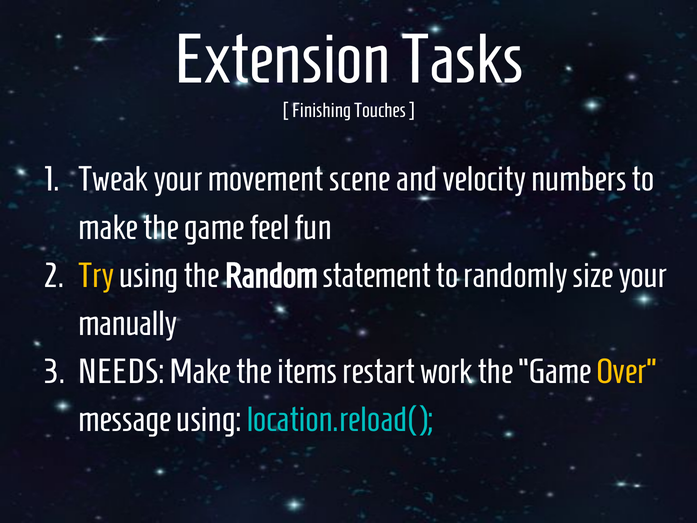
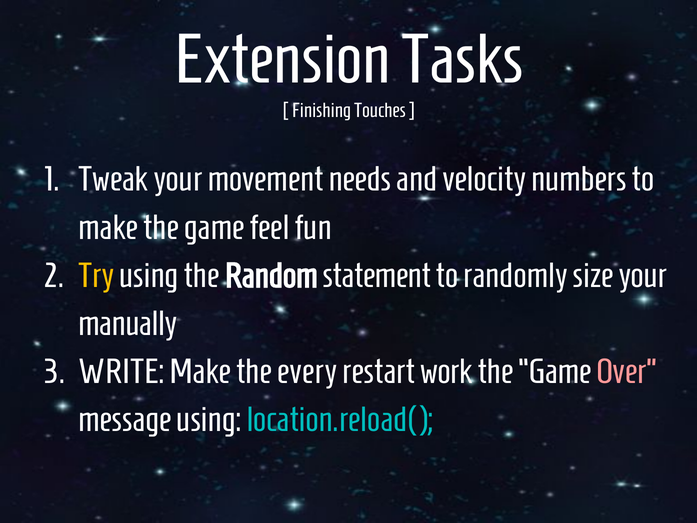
scene: scene -> needs
NEEDS: NEEDS -> WRITE
items: items -> every
Over colour: yellow -> pink
